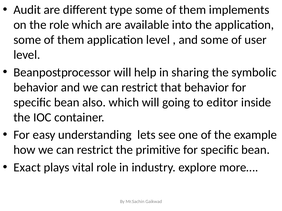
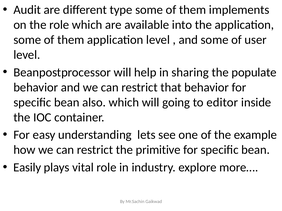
symbolic: symbolic -> populate
Exact: Exact -> Easily
